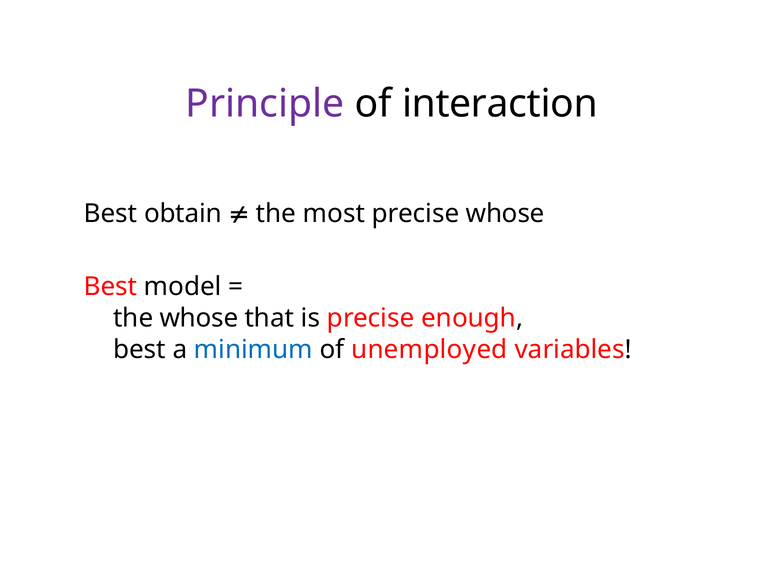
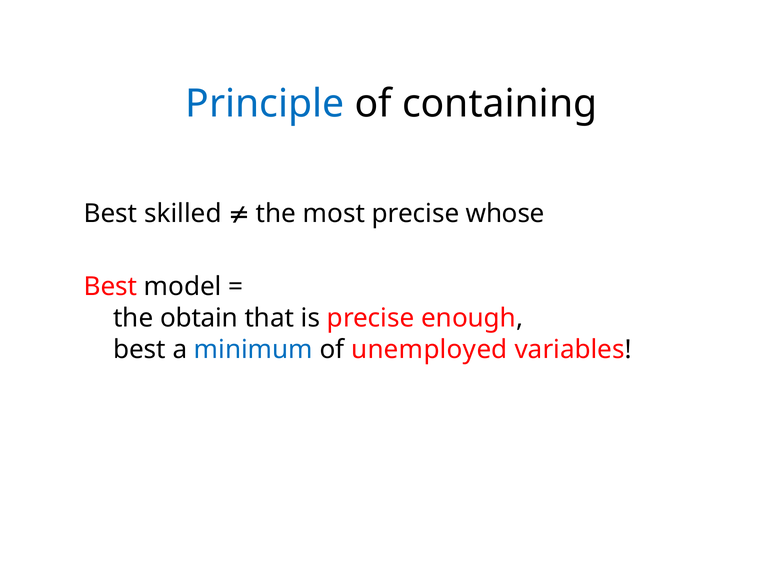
Principle colour: purple -> blue
interaction: interaction -> containing
obtain: obtain -> skilled
the whose: whose -> obtain
